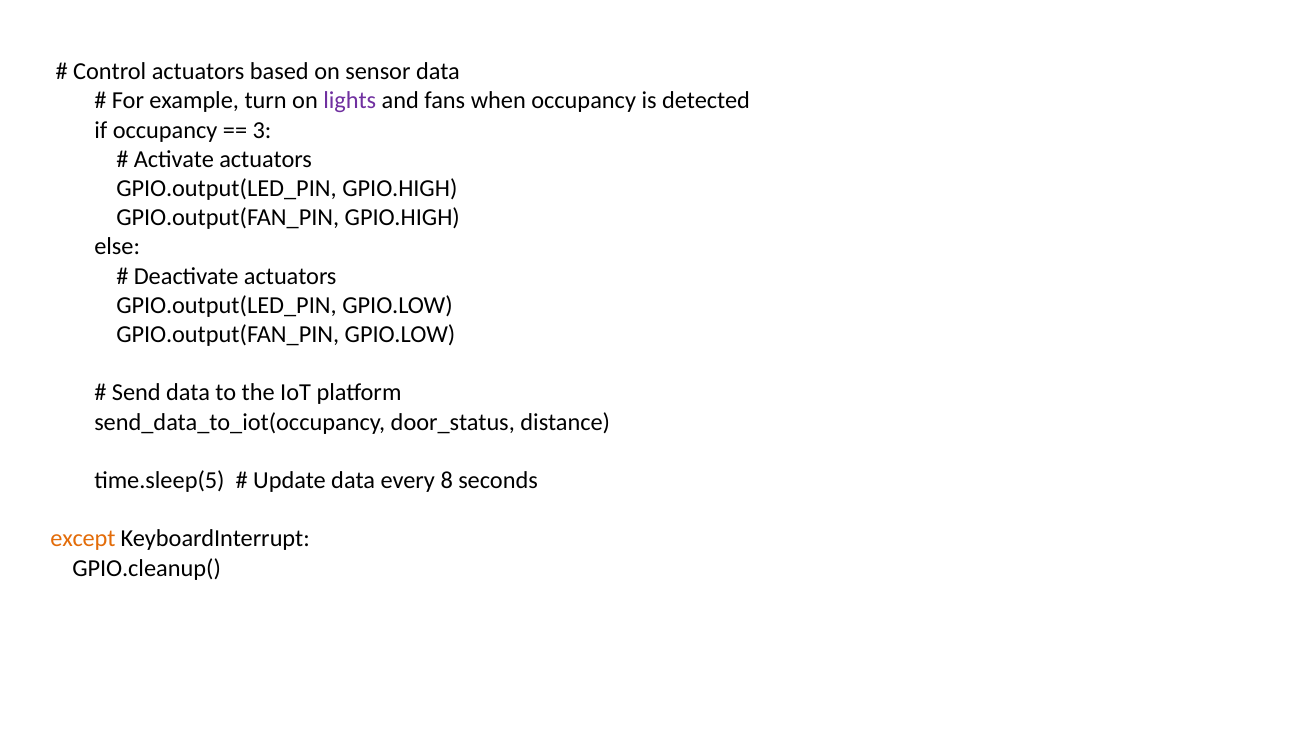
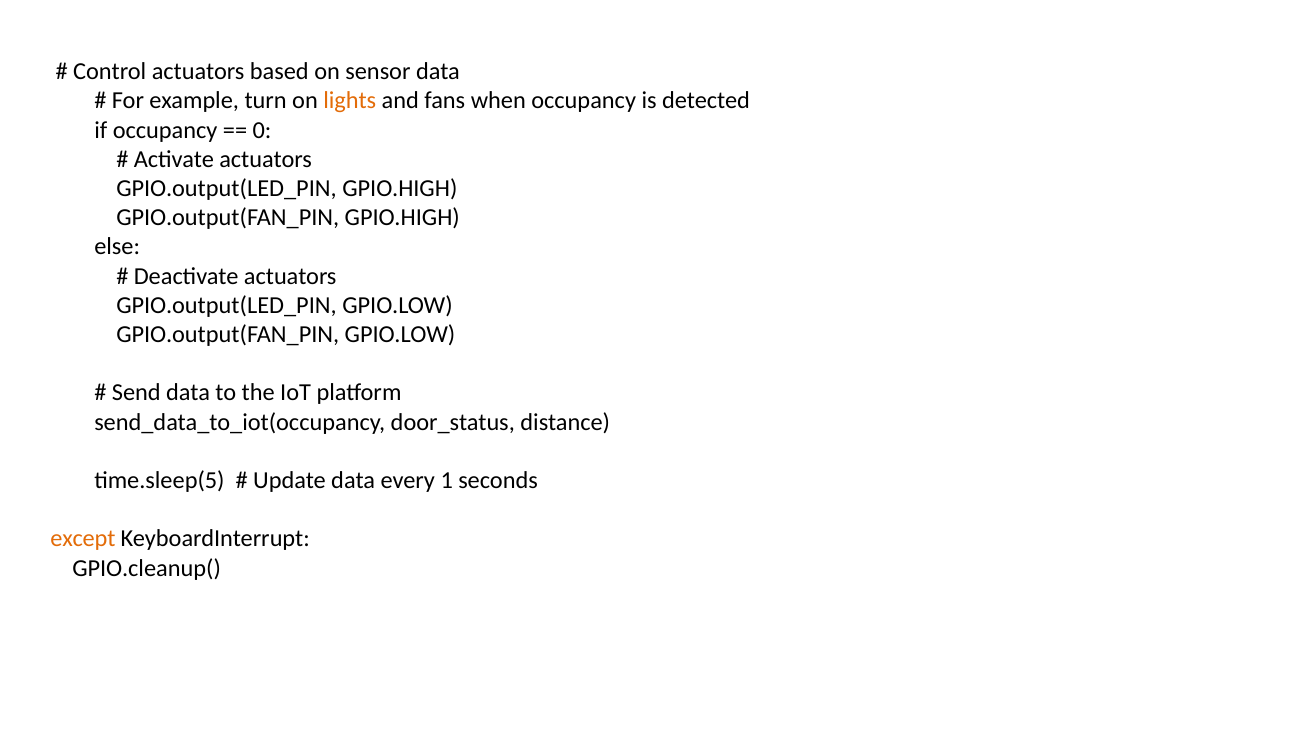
lights colour: purple -> orange
3: 3 -> 0
8: 8 -> 1
